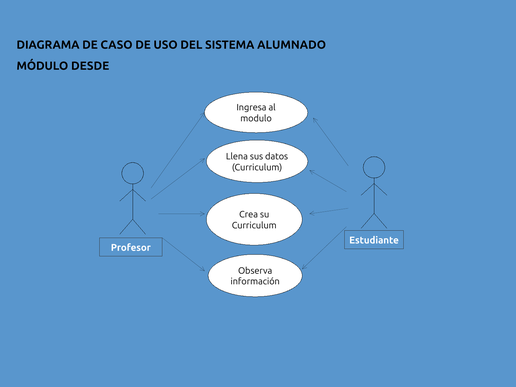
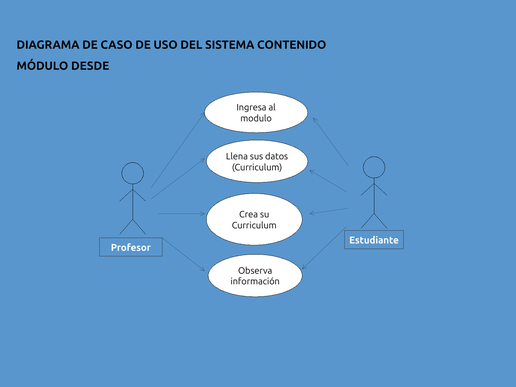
ALUMNADO: ALUMNADO -> CONTENIDO
